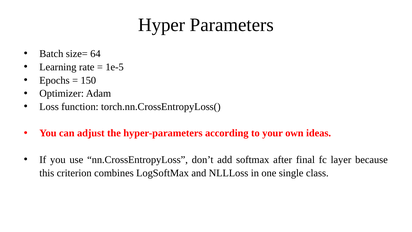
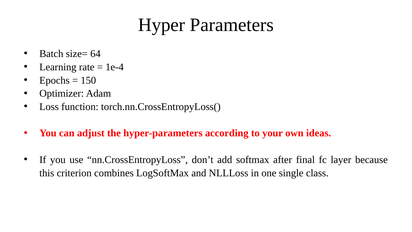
1e-5: 1e-5 -> 1e-4
